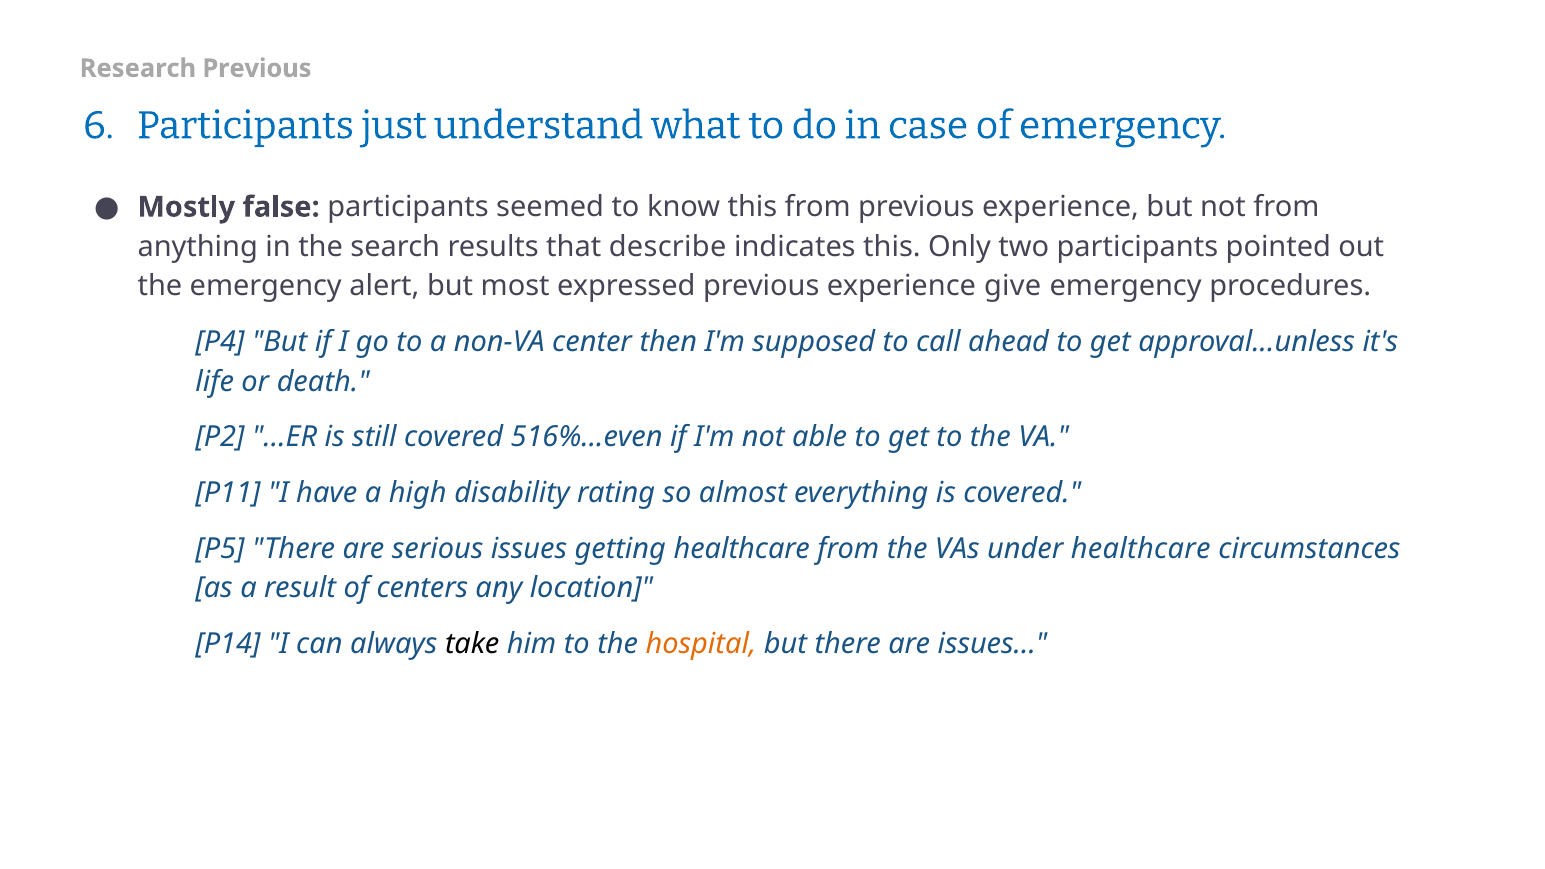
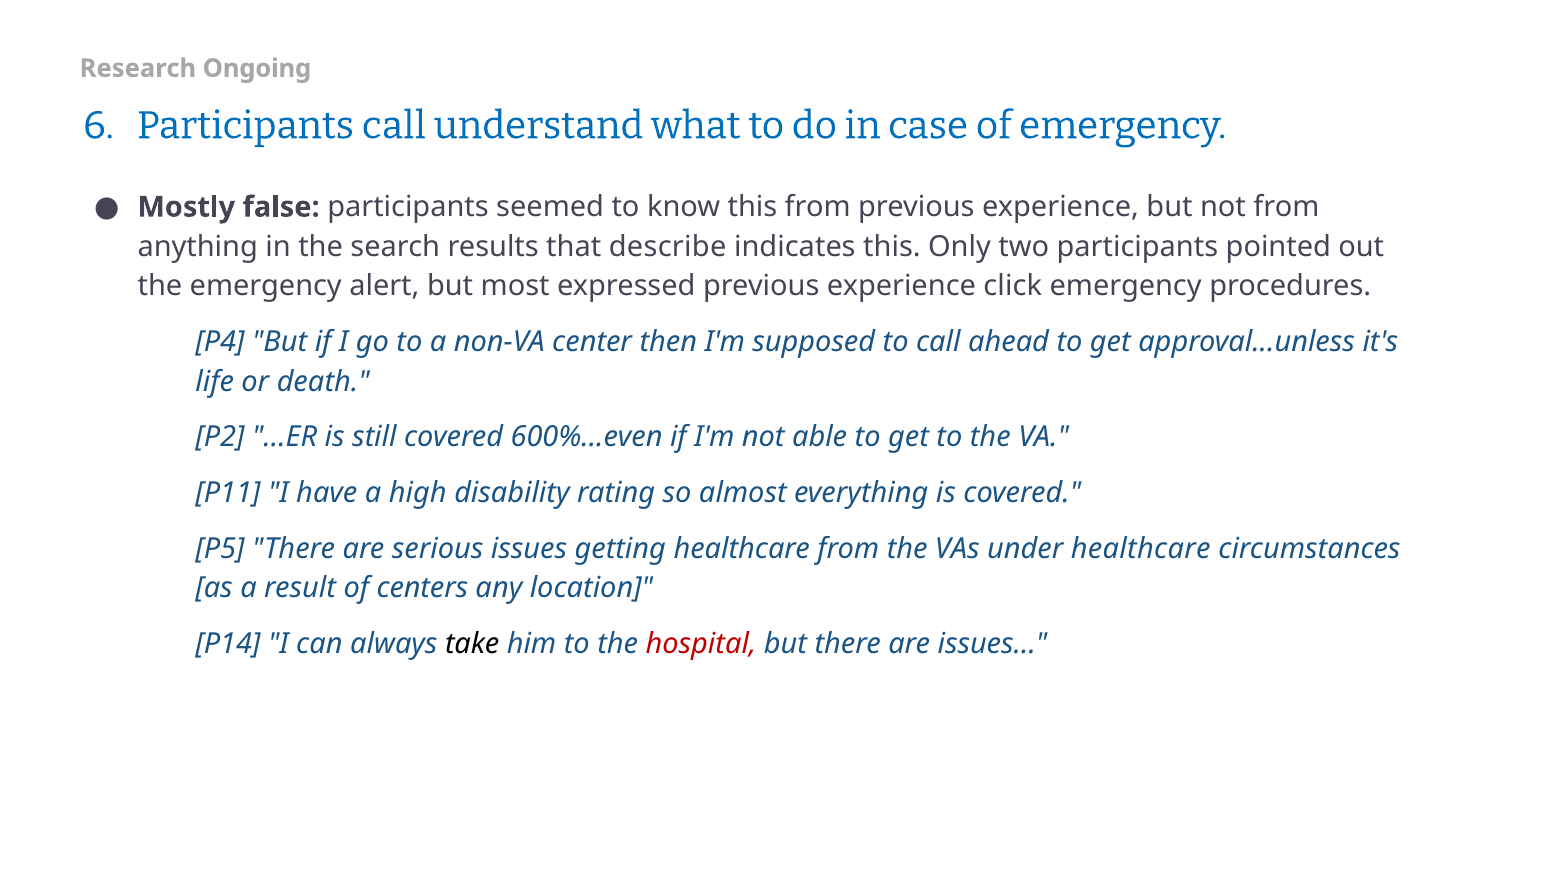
Research Previous: Previous -> Ongoing
Participants just: just -> call
give: give -> click
516%...even: 516%...even -> 600%...even
hospital colour: orange -> red
